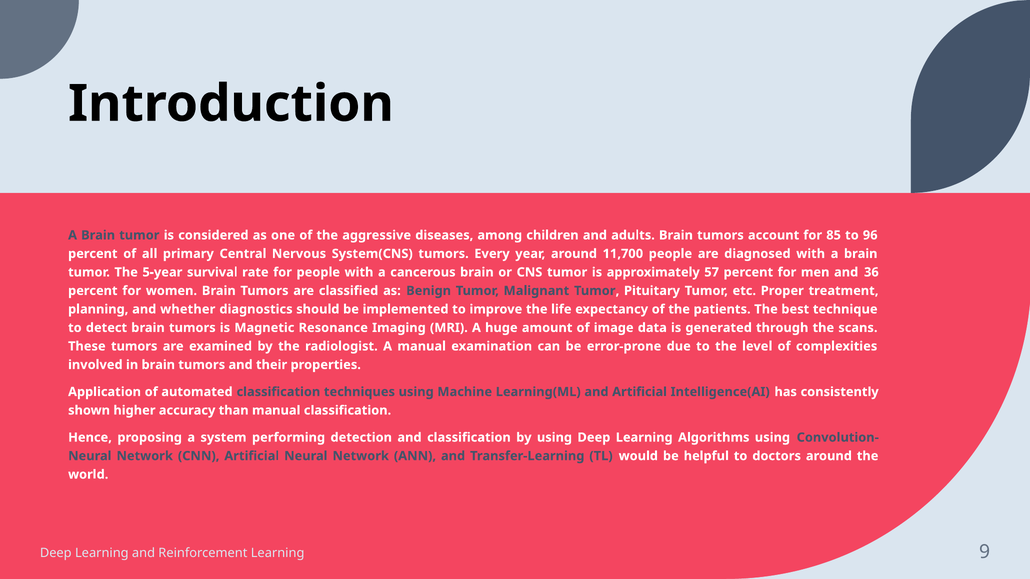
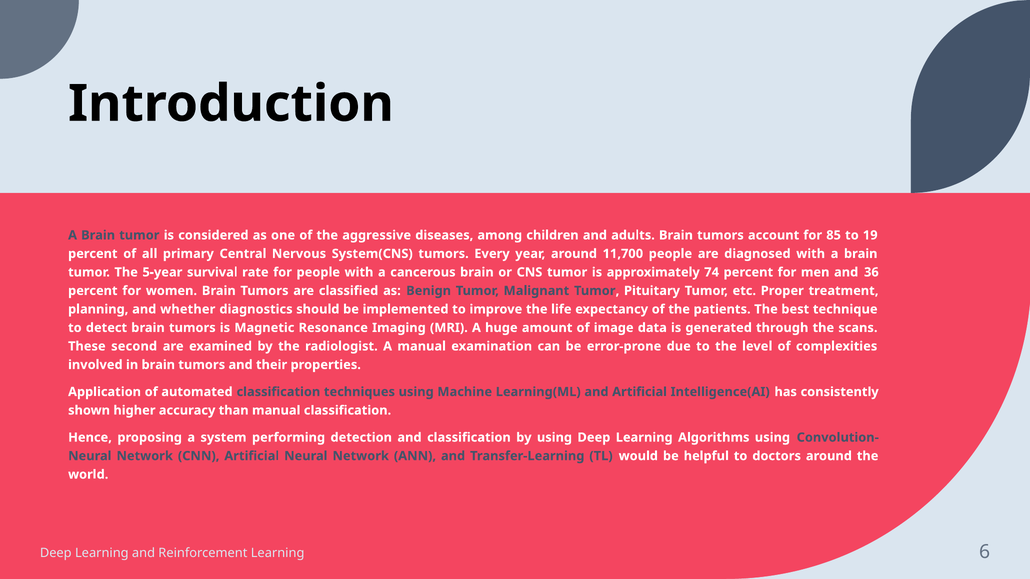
96: 96 -> 19
57: 57 -> 74
These tumors: tumors -> second
9: 9 -> 6
